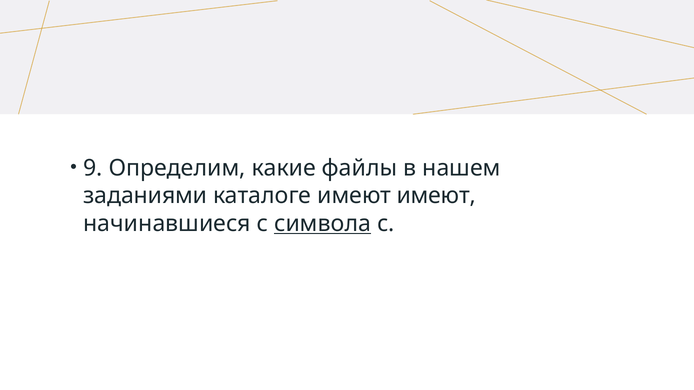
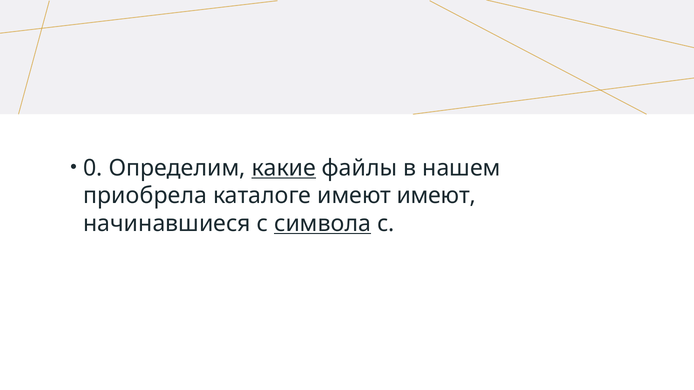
9: 9 -> 0
какие underline: none -> present
заданиями: заданиями -> приобрела
